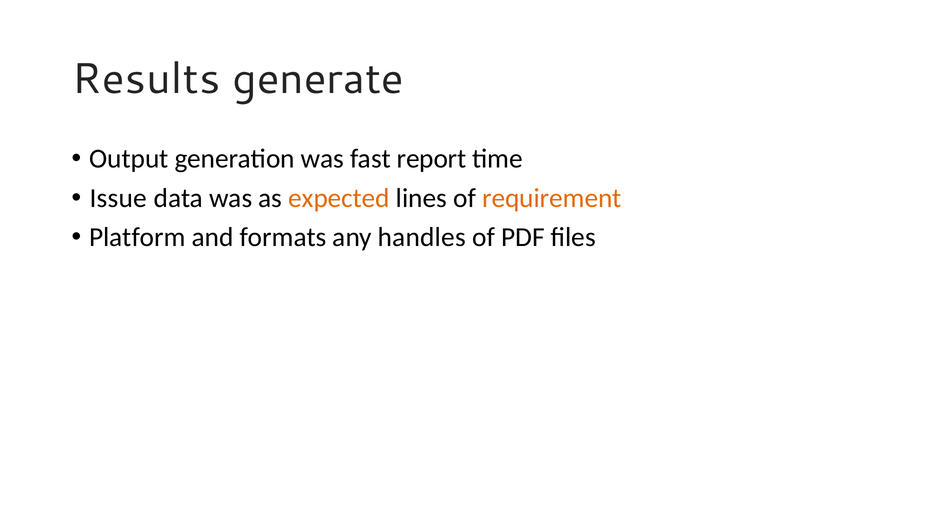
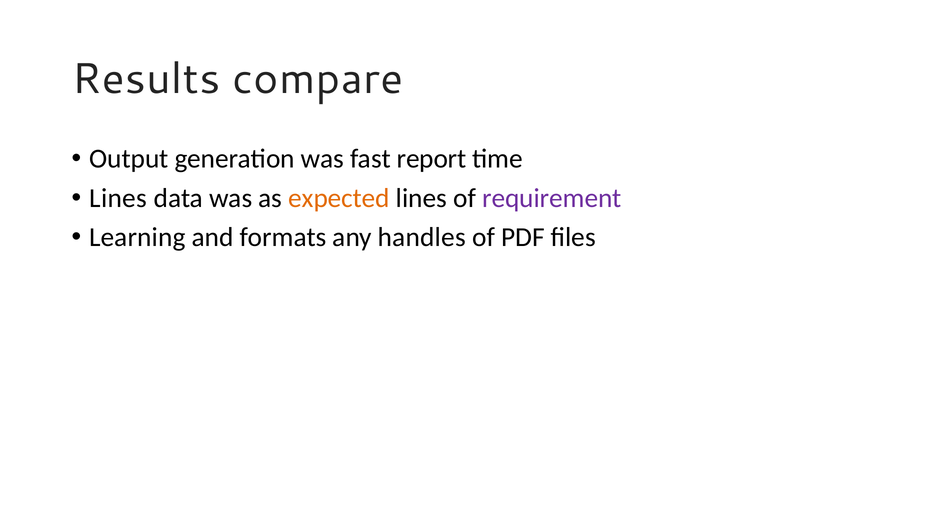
generate: generate -> compare
Issue at (118, 198): Issue -> Lines
requirement colour: orange -> purple
Platform: Platform -> Learning
